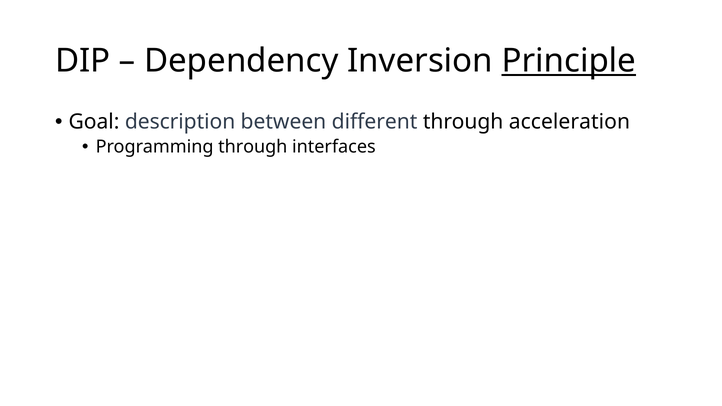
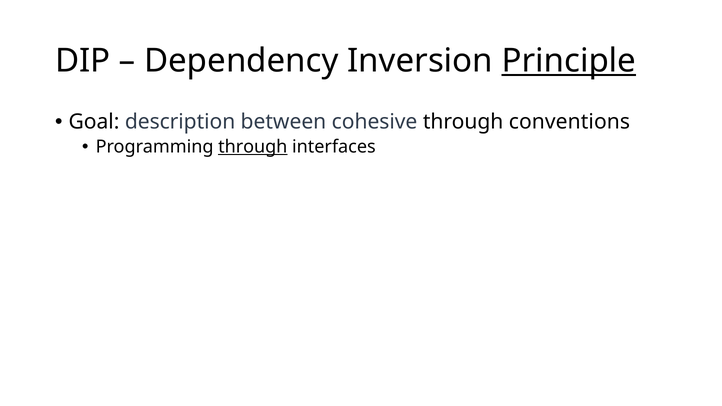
different: different -> cohesive
acceleration: acceleration -> conventions
through at (253, 147) underline: none -> present
